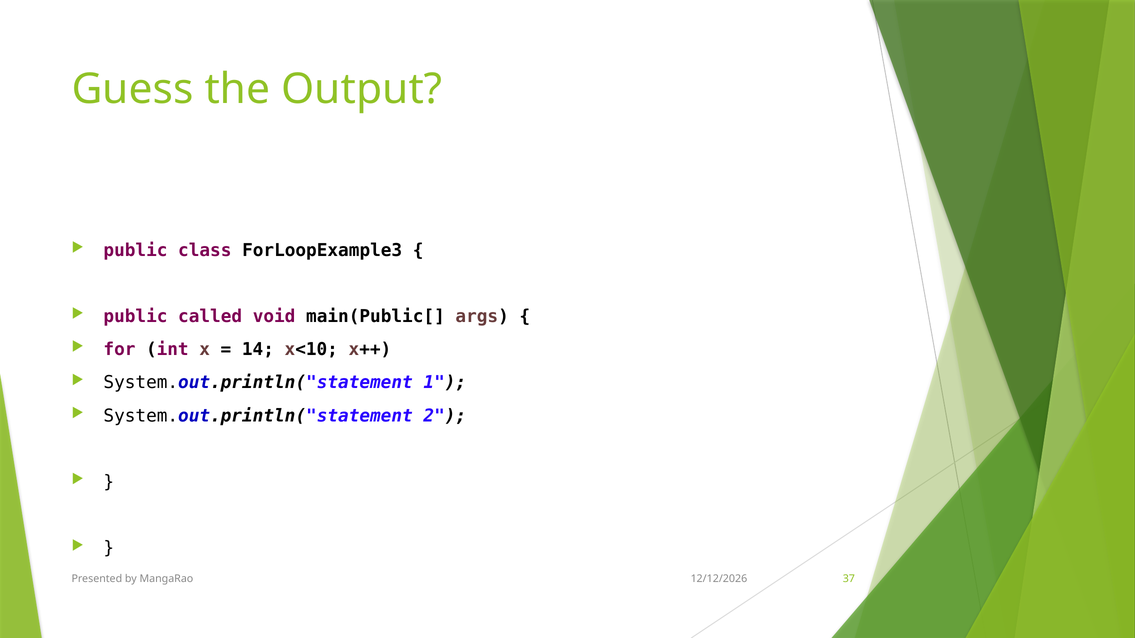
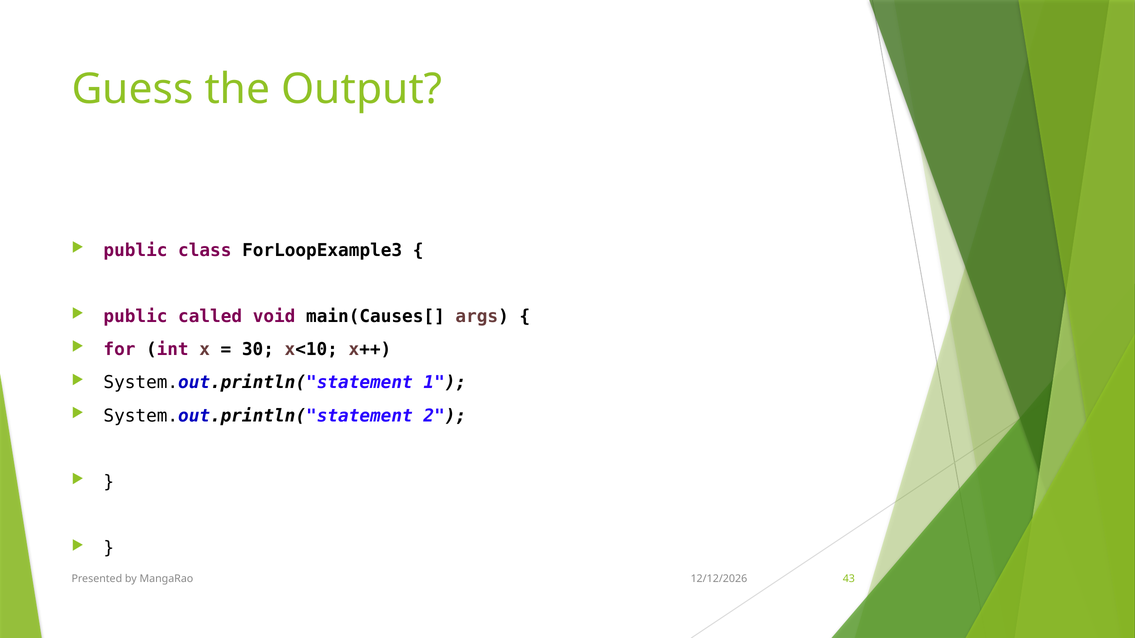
main(Public[: main(Public[ -> main(Causes[
14: 14 -> 30
37: 37 -> 43
